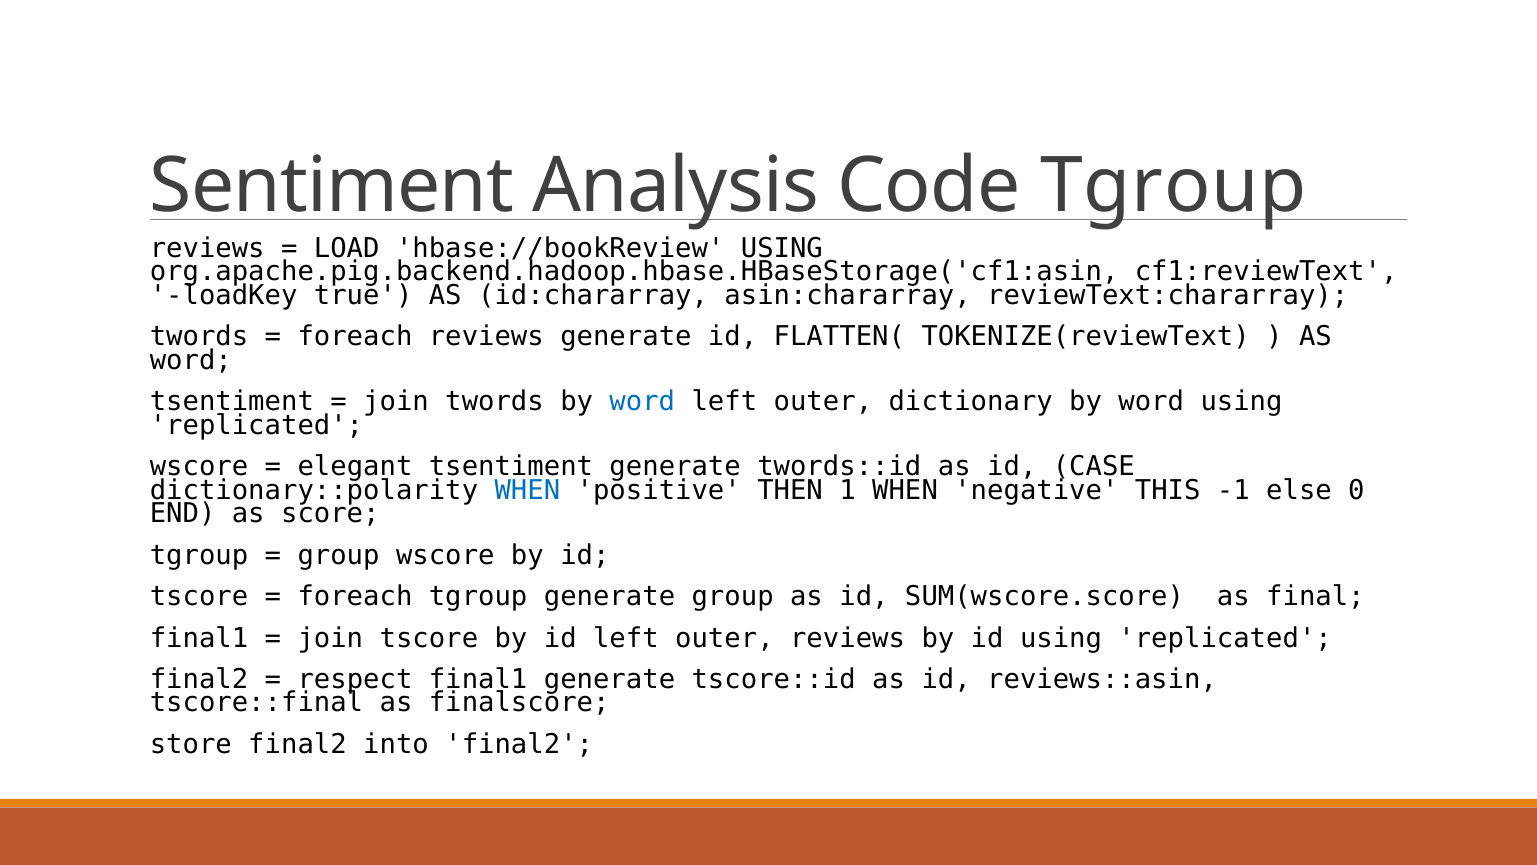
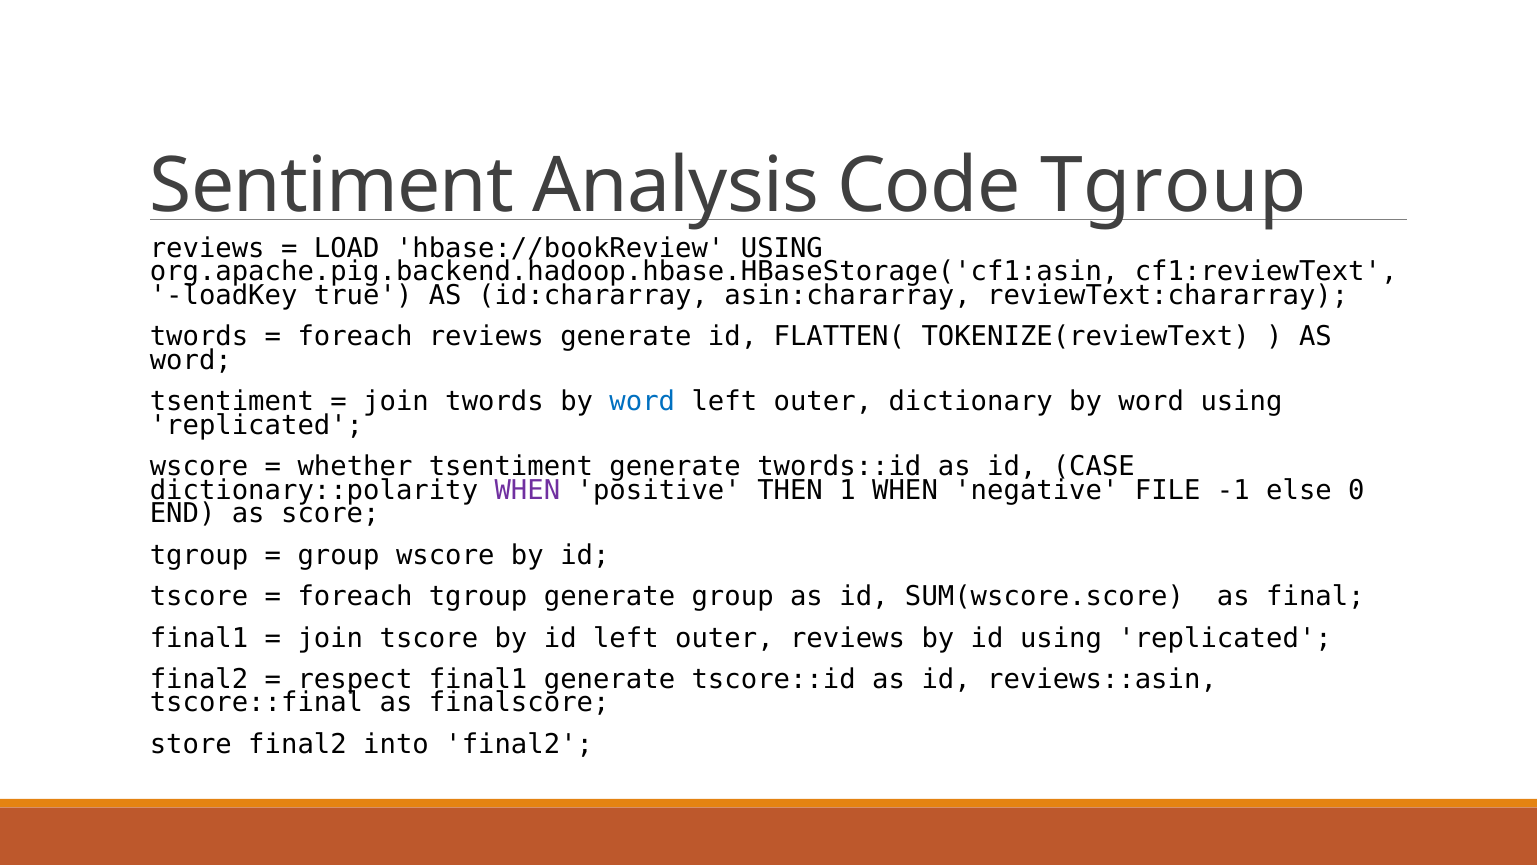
elegant: elegant -> whether
WHEN at (527, 490) colour: blue -> purple
THIS: THIS -> FILE
